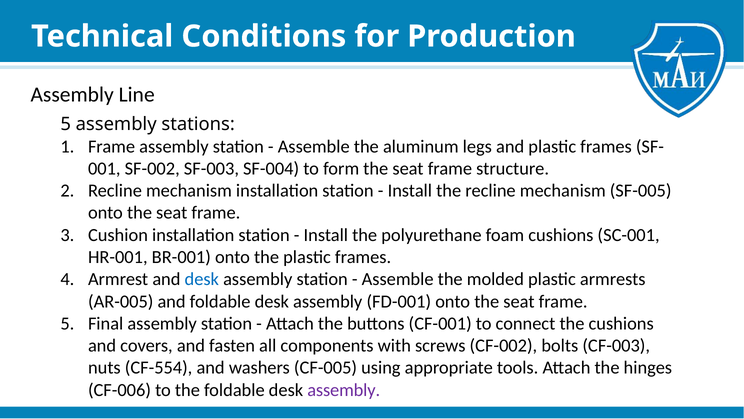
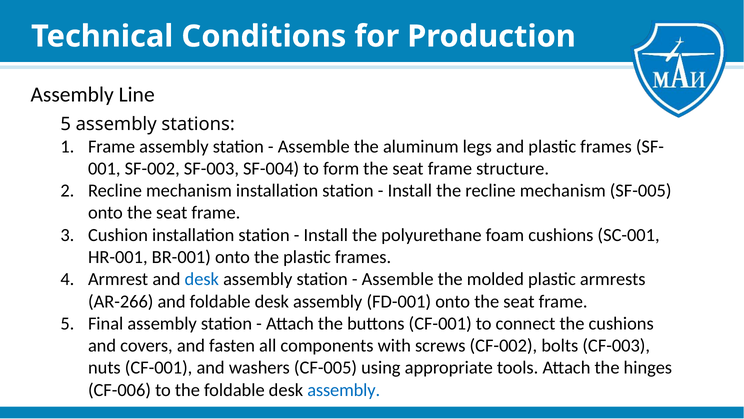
AR-005: AR-005 -> AR-266
nuts CF-554: CF-554 -> CF-001
assembly at (344, 389) colour: purple -> blue
